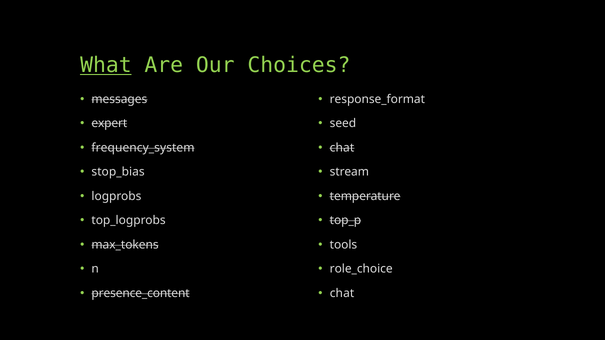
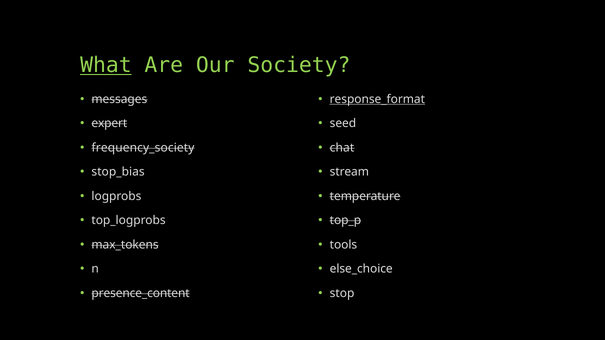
Choices: Choices -> Society
response_format underline: none -> present
frequency_system: frequency_system -> frequency_society
role_choice: role_choice -> else_choice
chat at (342, 293): chat -> stop
